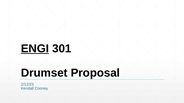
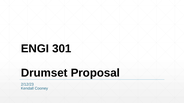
ENGI underline: present -> none
